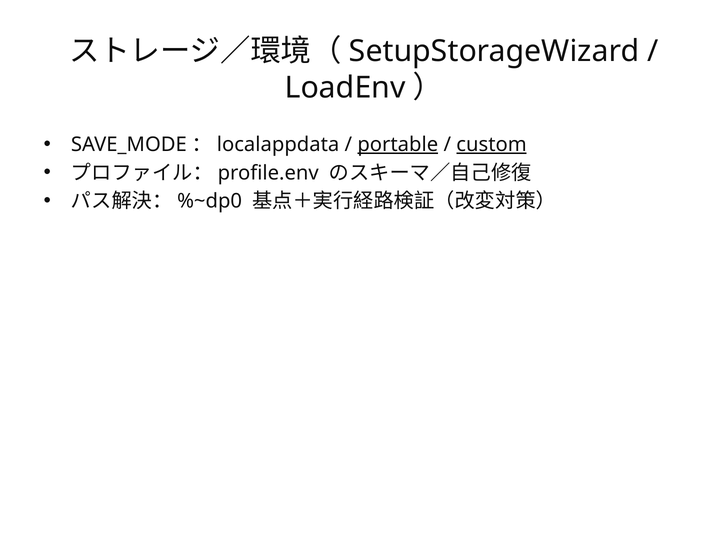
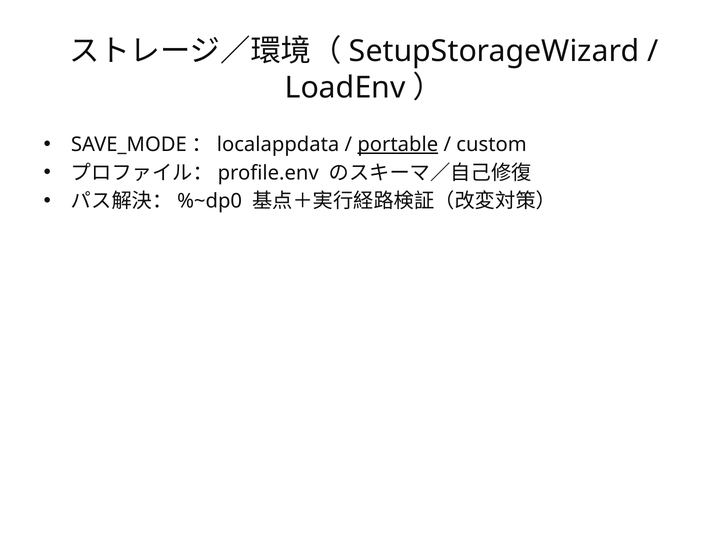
custom underline: present -> none
